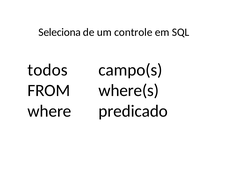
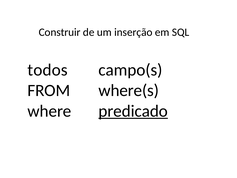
Seleciona: Seleciona -> Construir
controle: controle -> inserção
predicado underline: none -> present
